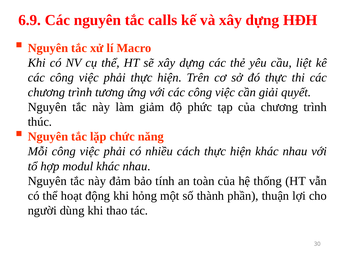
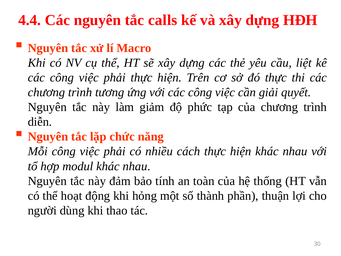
6.9: 6.9 -> 4.4
thúc: thúc -> diễn
